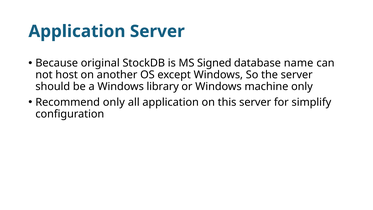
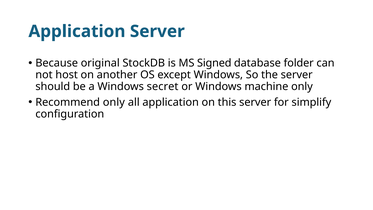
name: name -> folder
library: library -> secret
